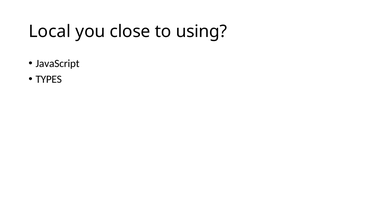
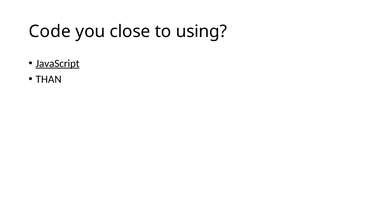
Local: Local -> Code
JavaScript underline: none -> present
TYPES: TYPES -> THAN
